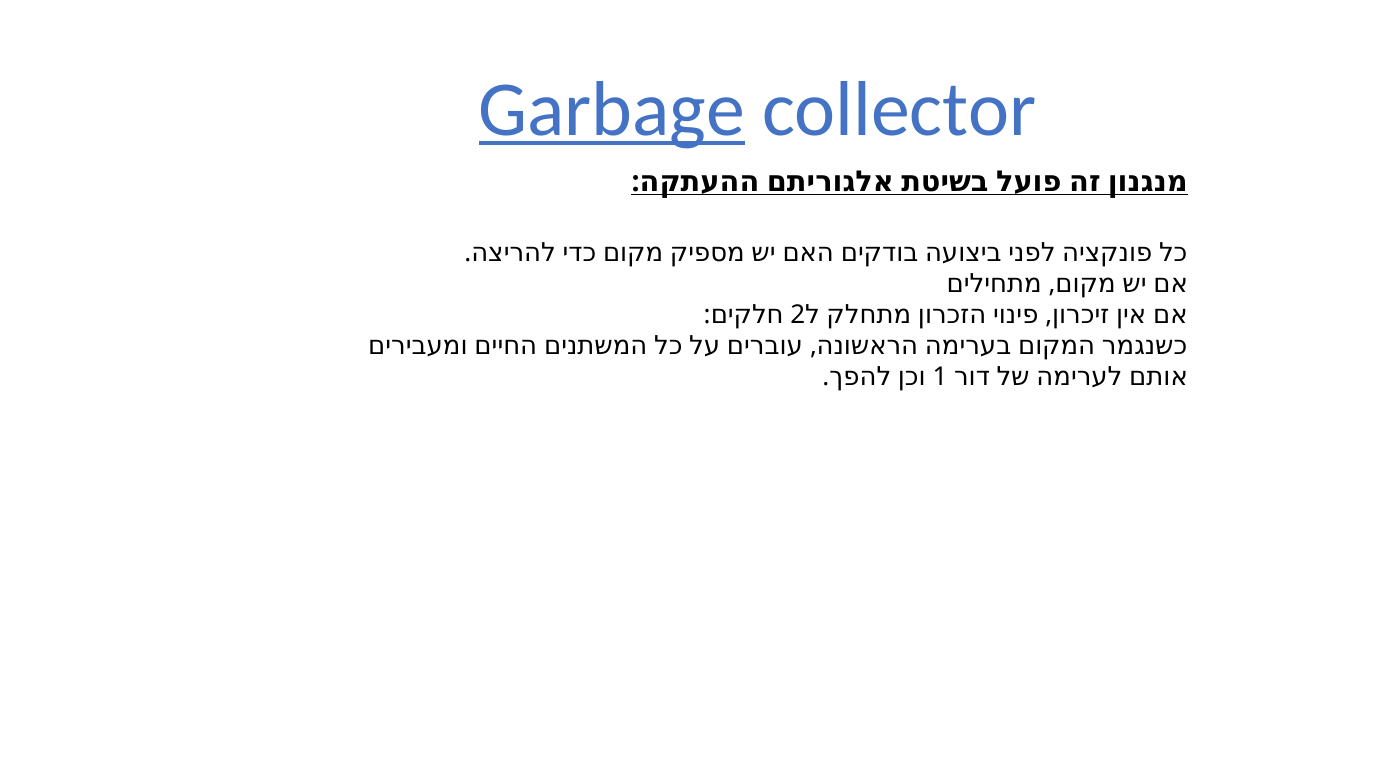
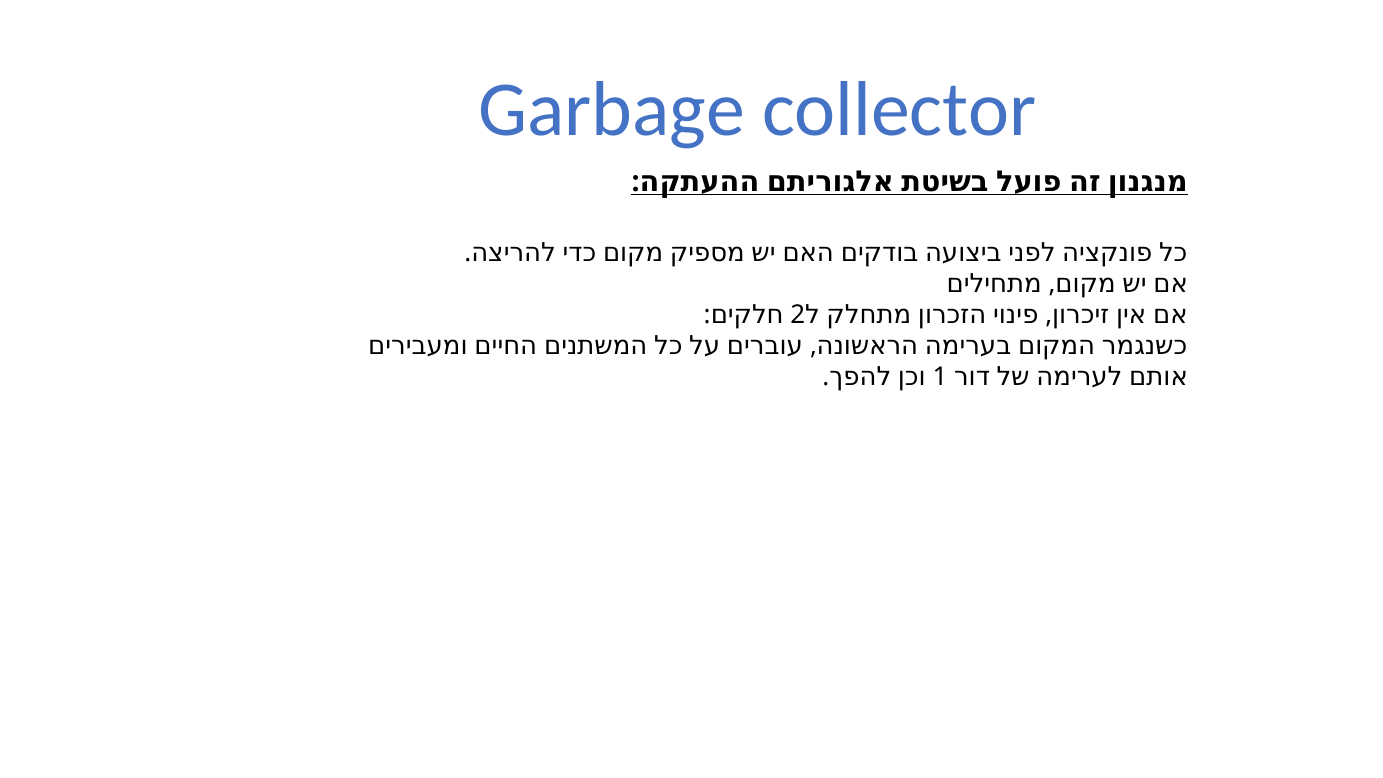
Garbage underline: present -> none
